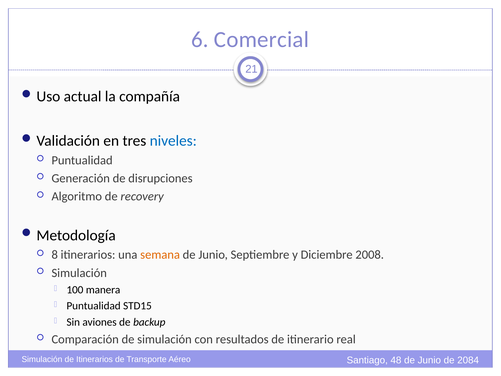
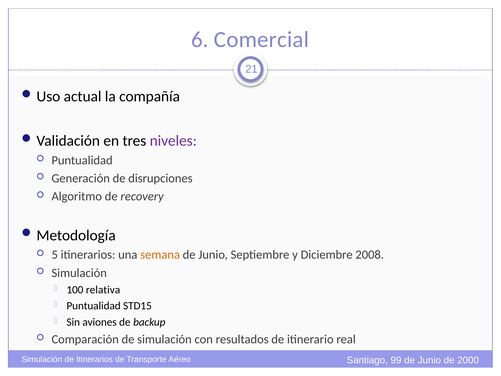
niveles colour: blue -> purple
8: 8 -> 5
manera: manera -> relativa
48: 48 -> 99
2084: 2084 -> 2000
